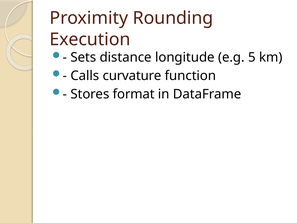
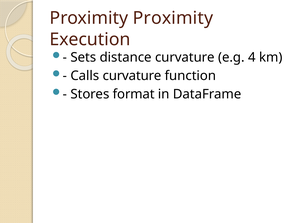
Proximity Rounding: Rounding -> Proximity
distance longitude: longitude -> curvature
5: 5 -> 4
